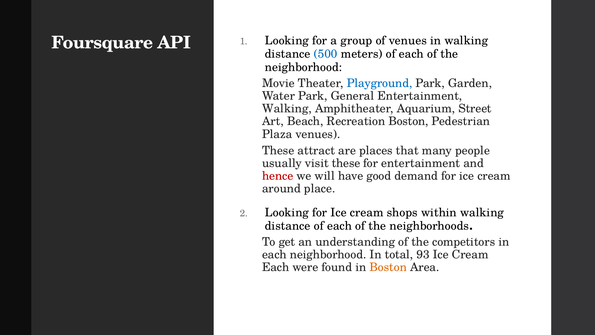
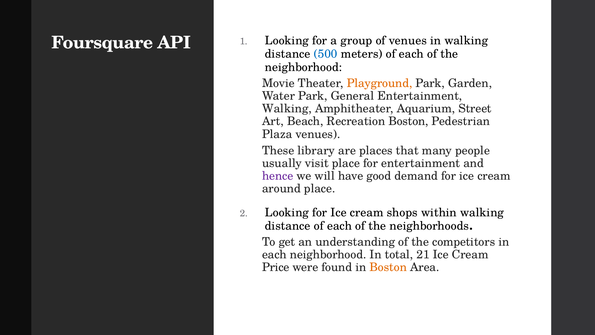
Playground colour: blue -> orange
attract: attract -> library
visit these: these -> place
hence colour: red -> purple
93: 93 -> 21
Each at (276, 267): Each -> Price
